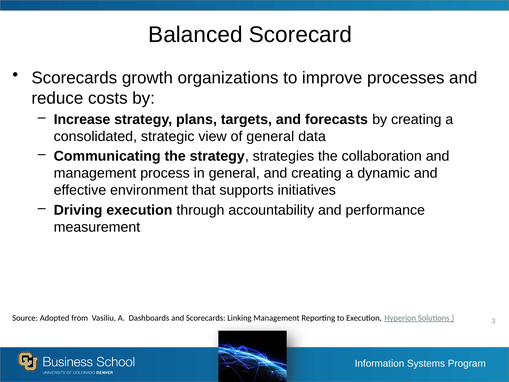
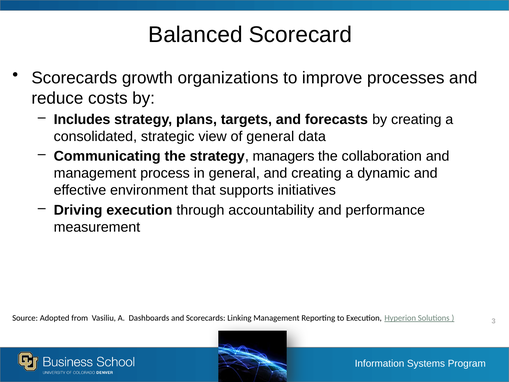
Increase: Increase -> Includes
strategies: strategies -> managers
